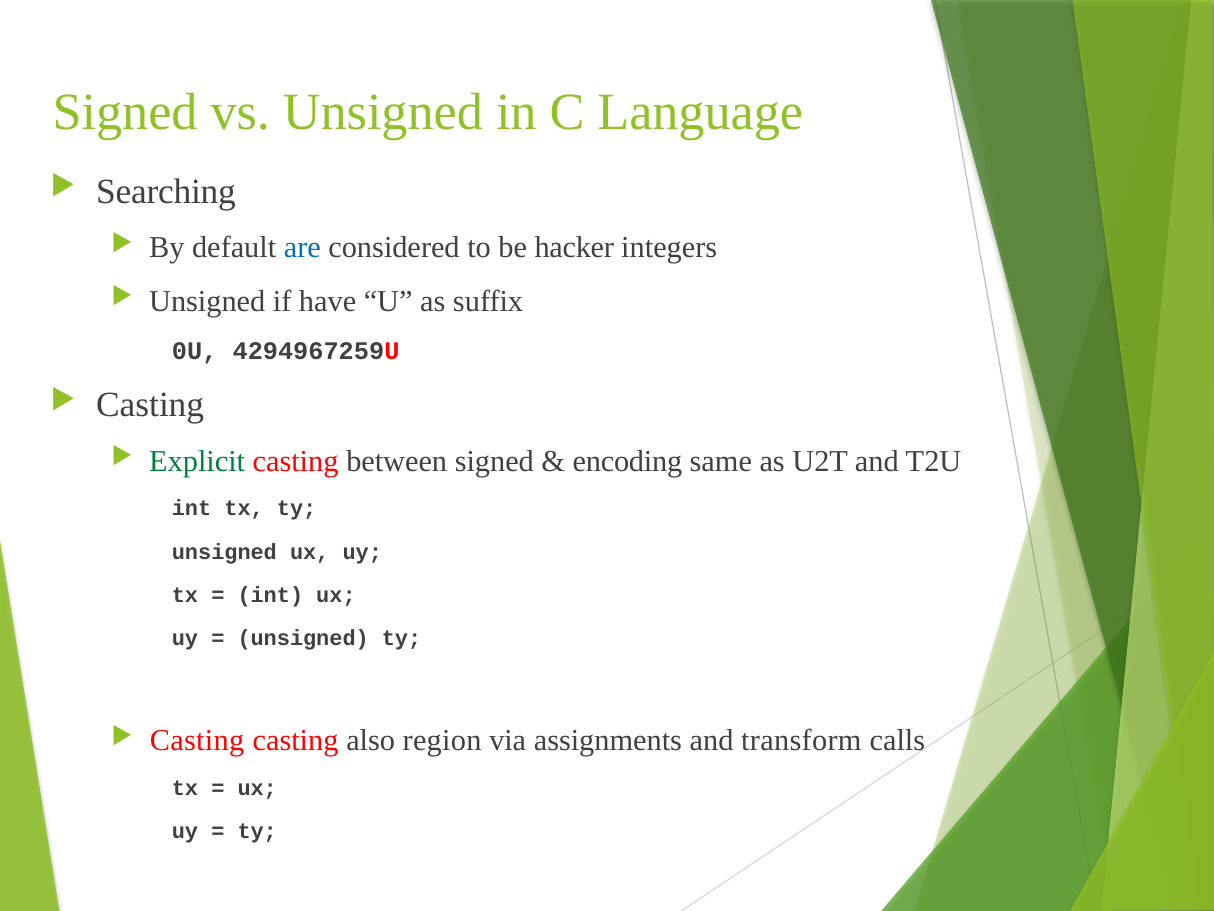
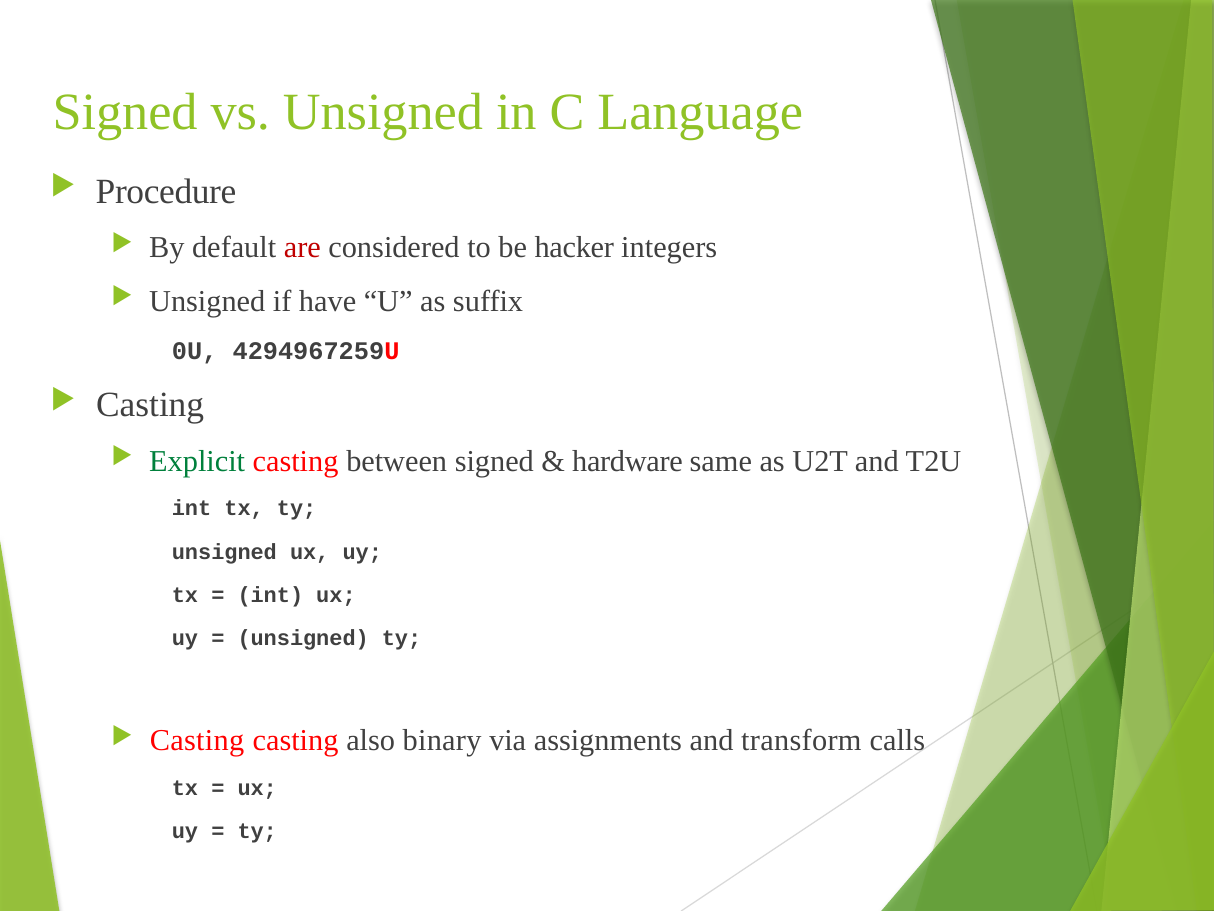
Searching: Searching -> Procedure
are colour: blue -> red
encoding: encoding -> hardware
region: region -> binary
